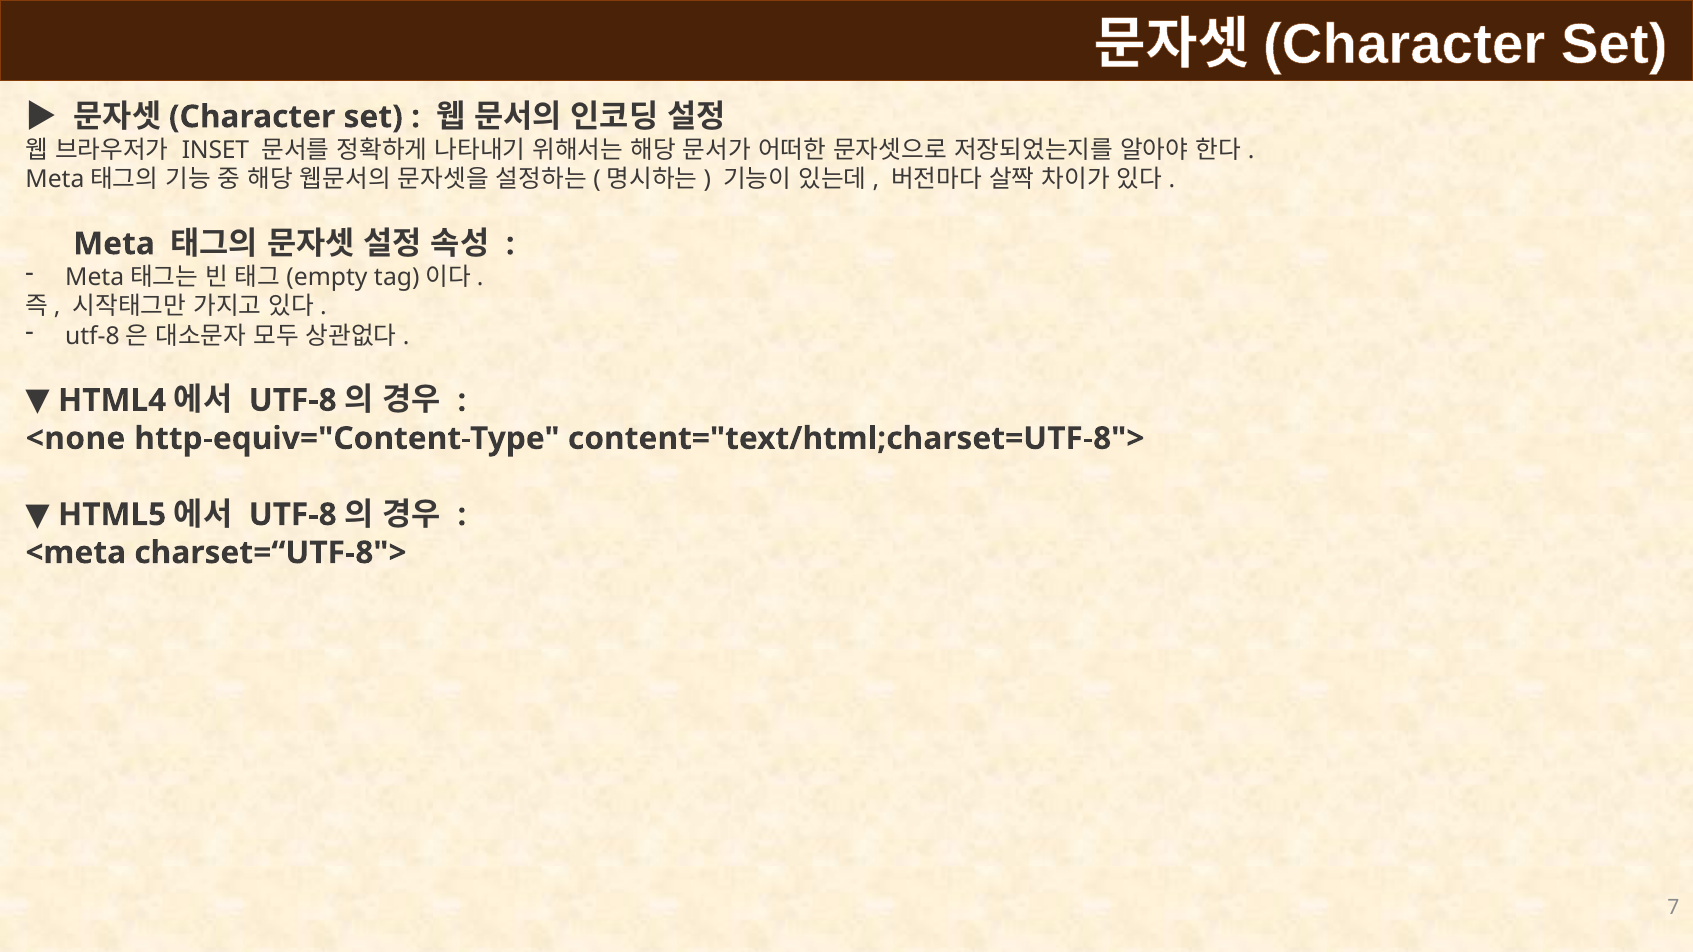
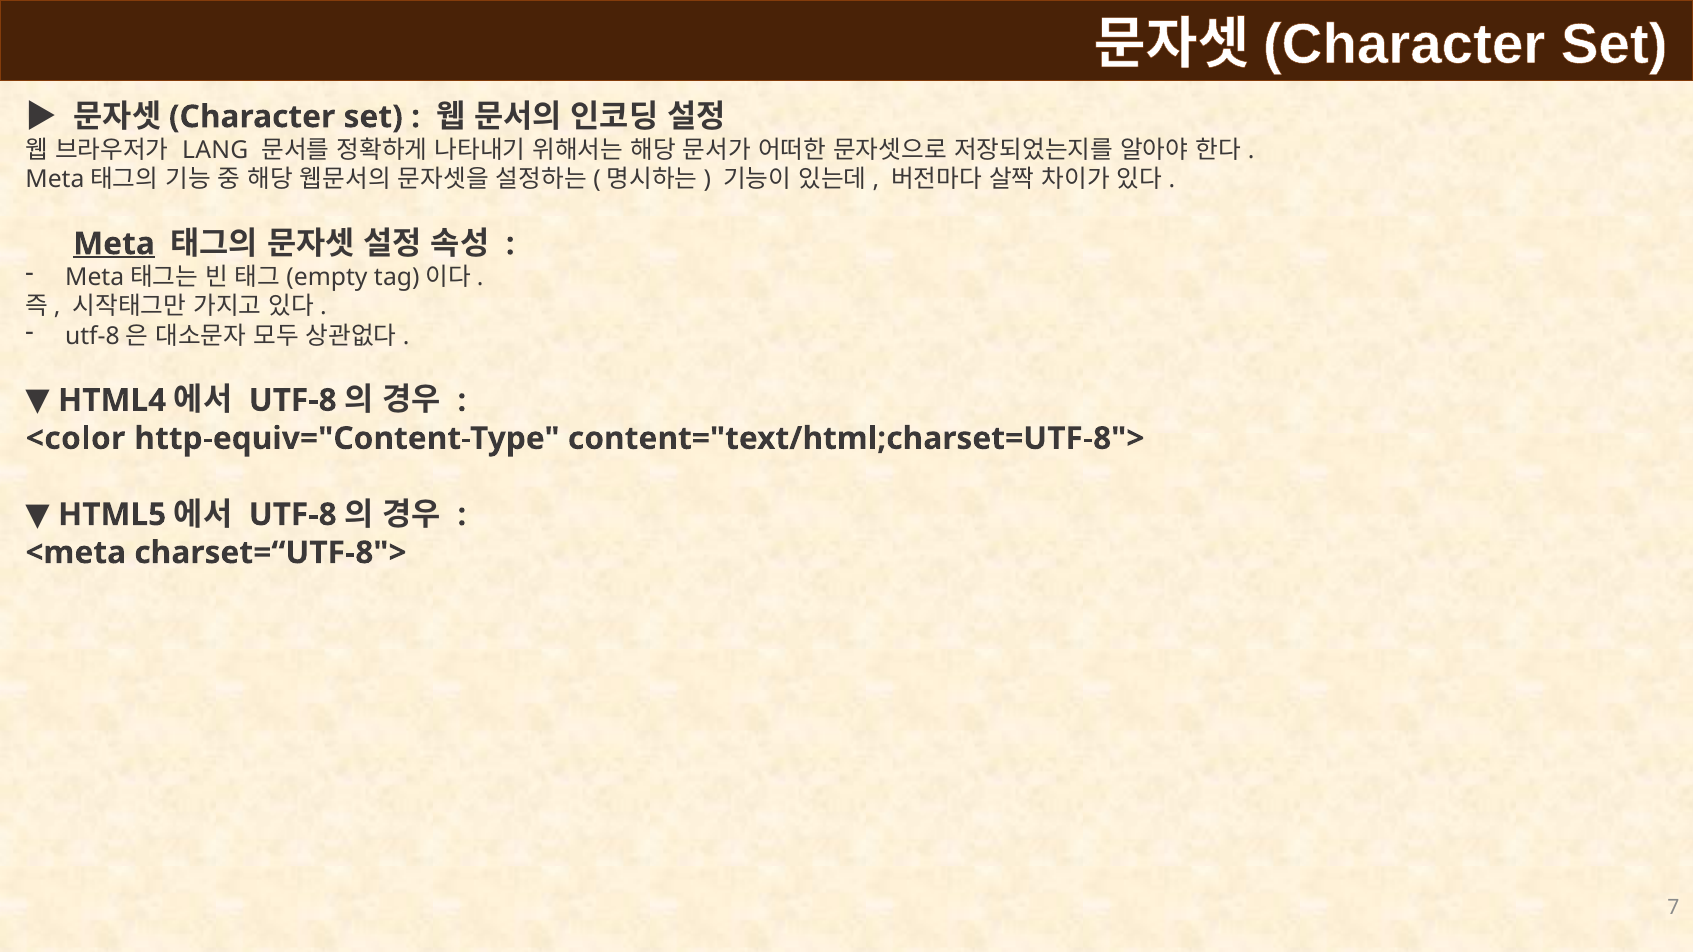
INSET: INSET -> LANG
Meta underline: none -> present
<none: <none -> <color
